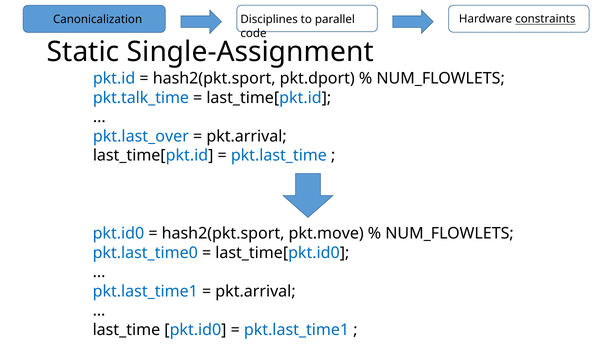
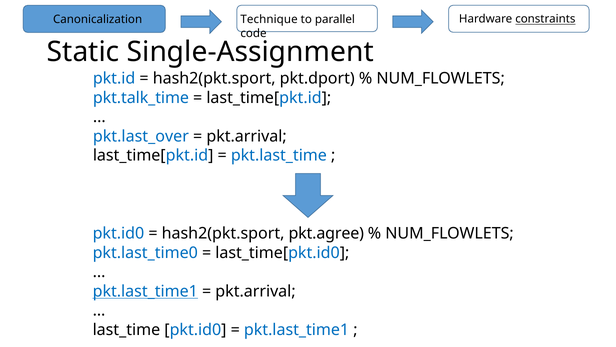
Disciplines: Disciplines -> Technique
pkt.move: pkt.move -> pkt.agree
pkt.last_time1 at (145, 291) underline: none -> present
